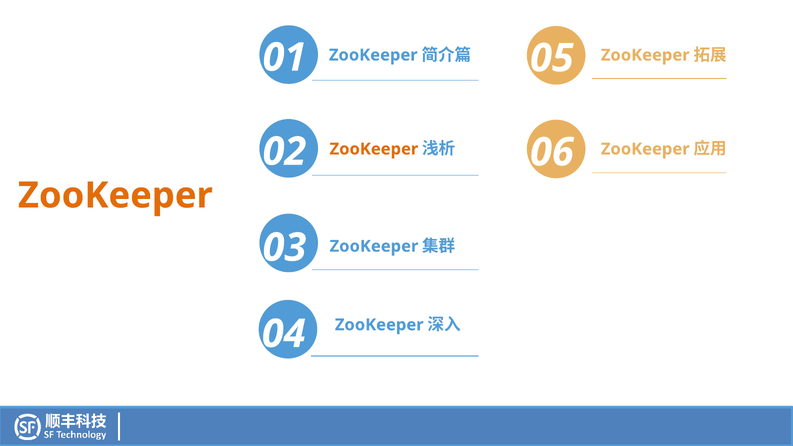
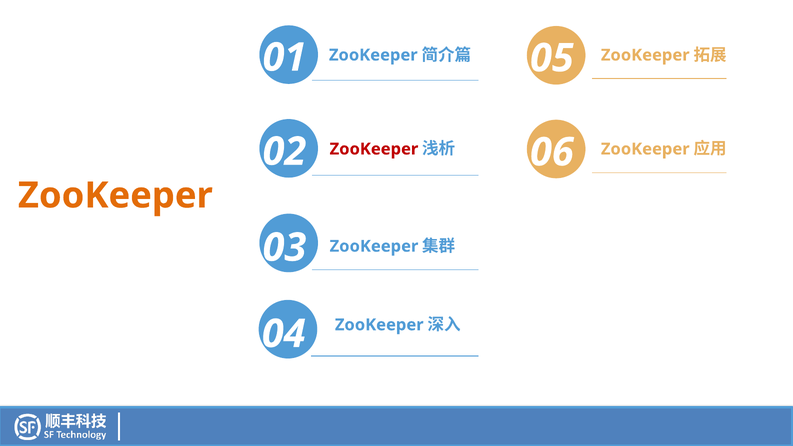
ZooKeeper at (374, 149) colour: orange -> red
